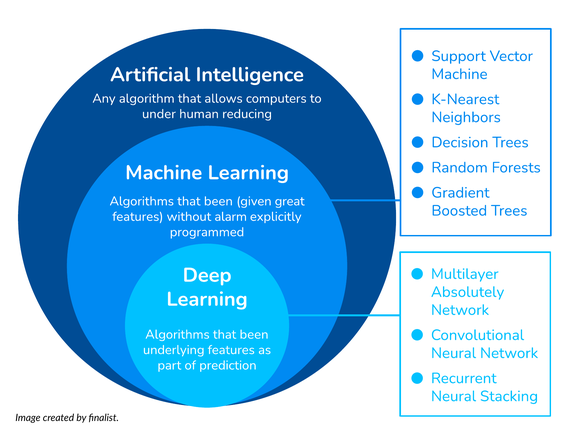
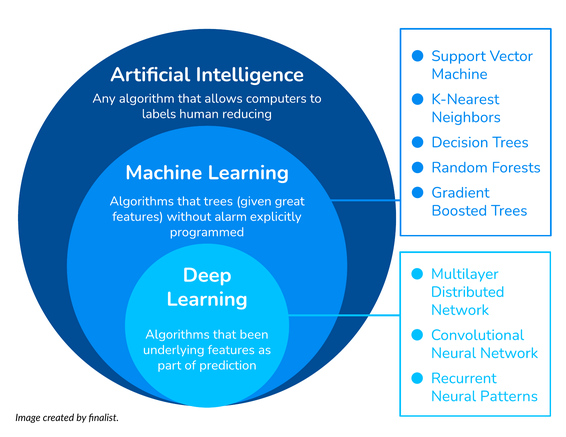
under: under -> labels
been at (218, 201): been -> trees
Absolutely: Absolutely -> Distributed
Stacking: Stacking -> Patterns
